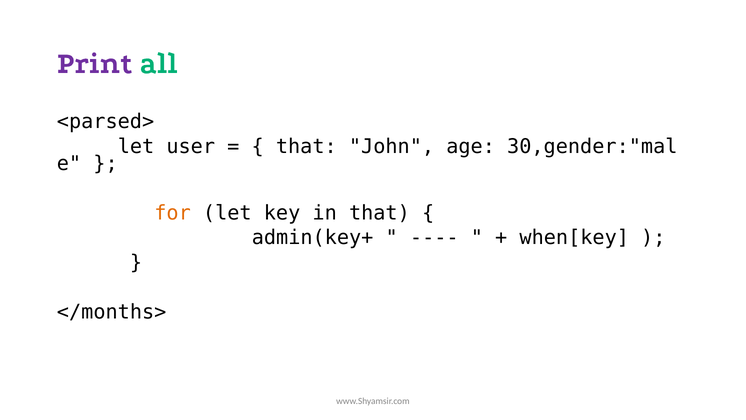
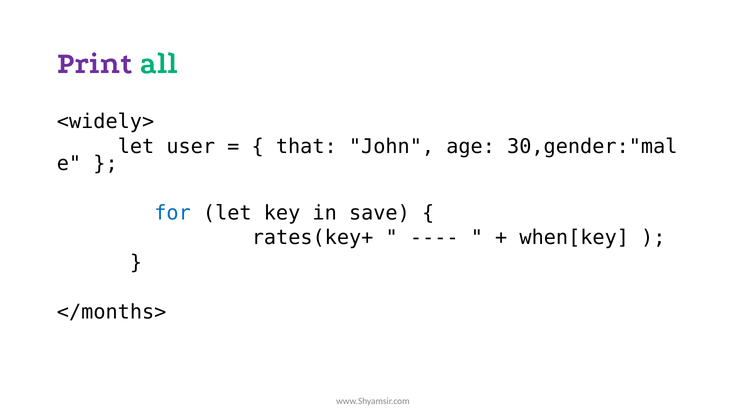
<parsed>: <parsed> -> <widely>
for colour: orange -> blue
in that: that -> save
admin(key+: admin(key+ -> rates(key+
